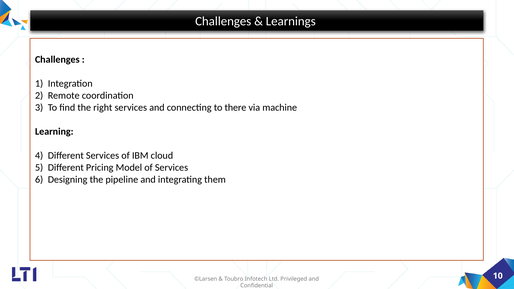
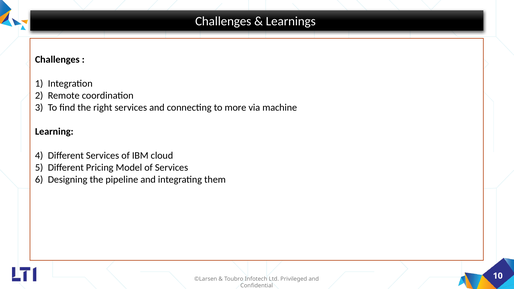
there: there -> more
